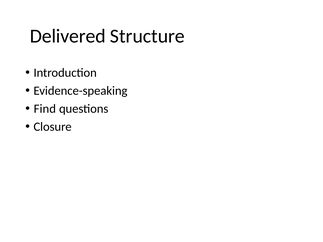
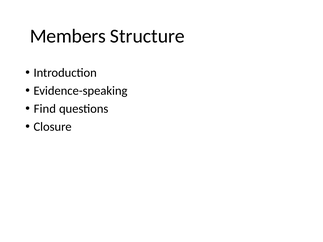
Delivered: Delivered -> Members
